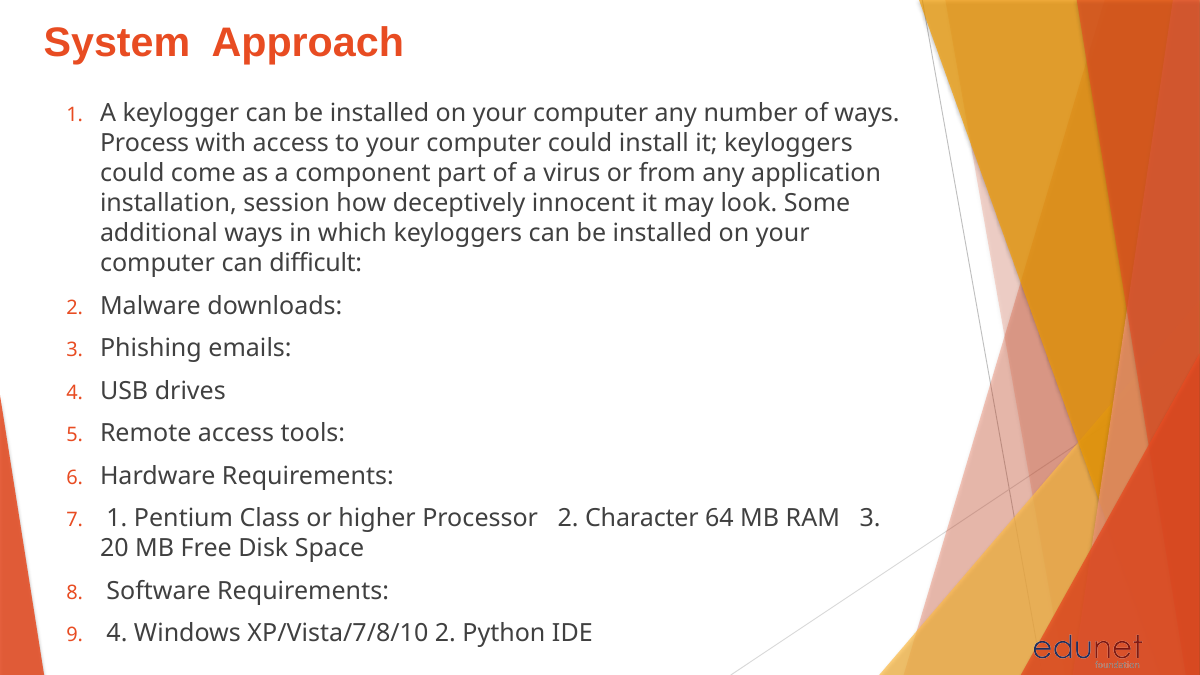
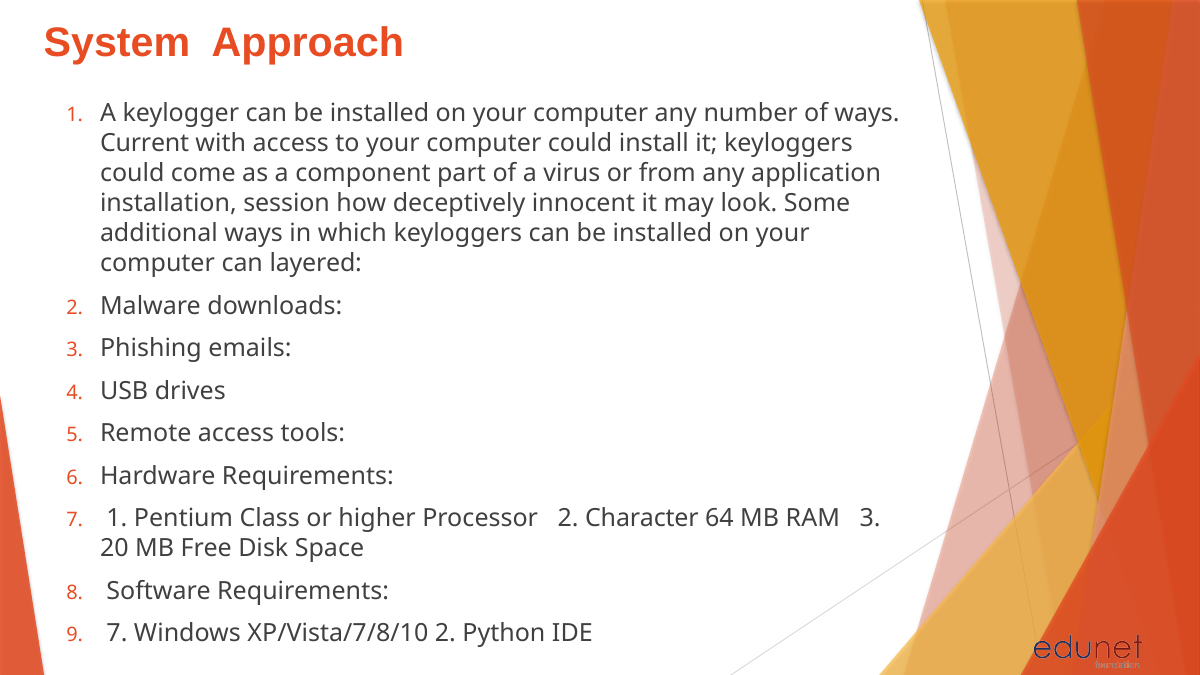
Process: Process -> Current
difficult: difficult -> layered
4 at (117, 633): 4 -> 7
